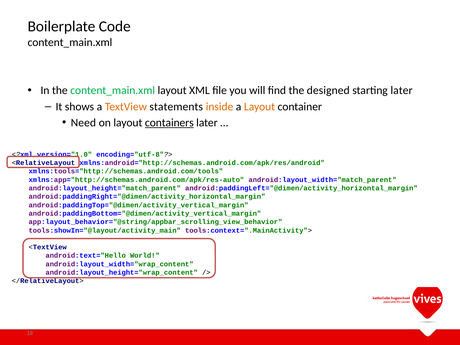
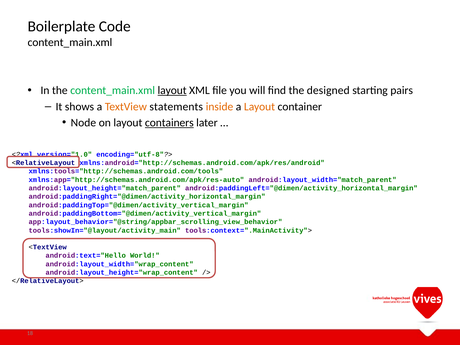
layout at (172, 91) underline: none -> present
starting later: later -> pairs
Need: Need -> Node
